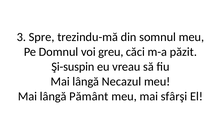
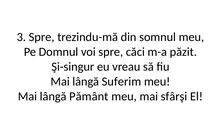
voi greu: greu -> spre
Şi-suspin: Şi-suspin -> Şi-singur
Necazul: Necazul -> Suferim
